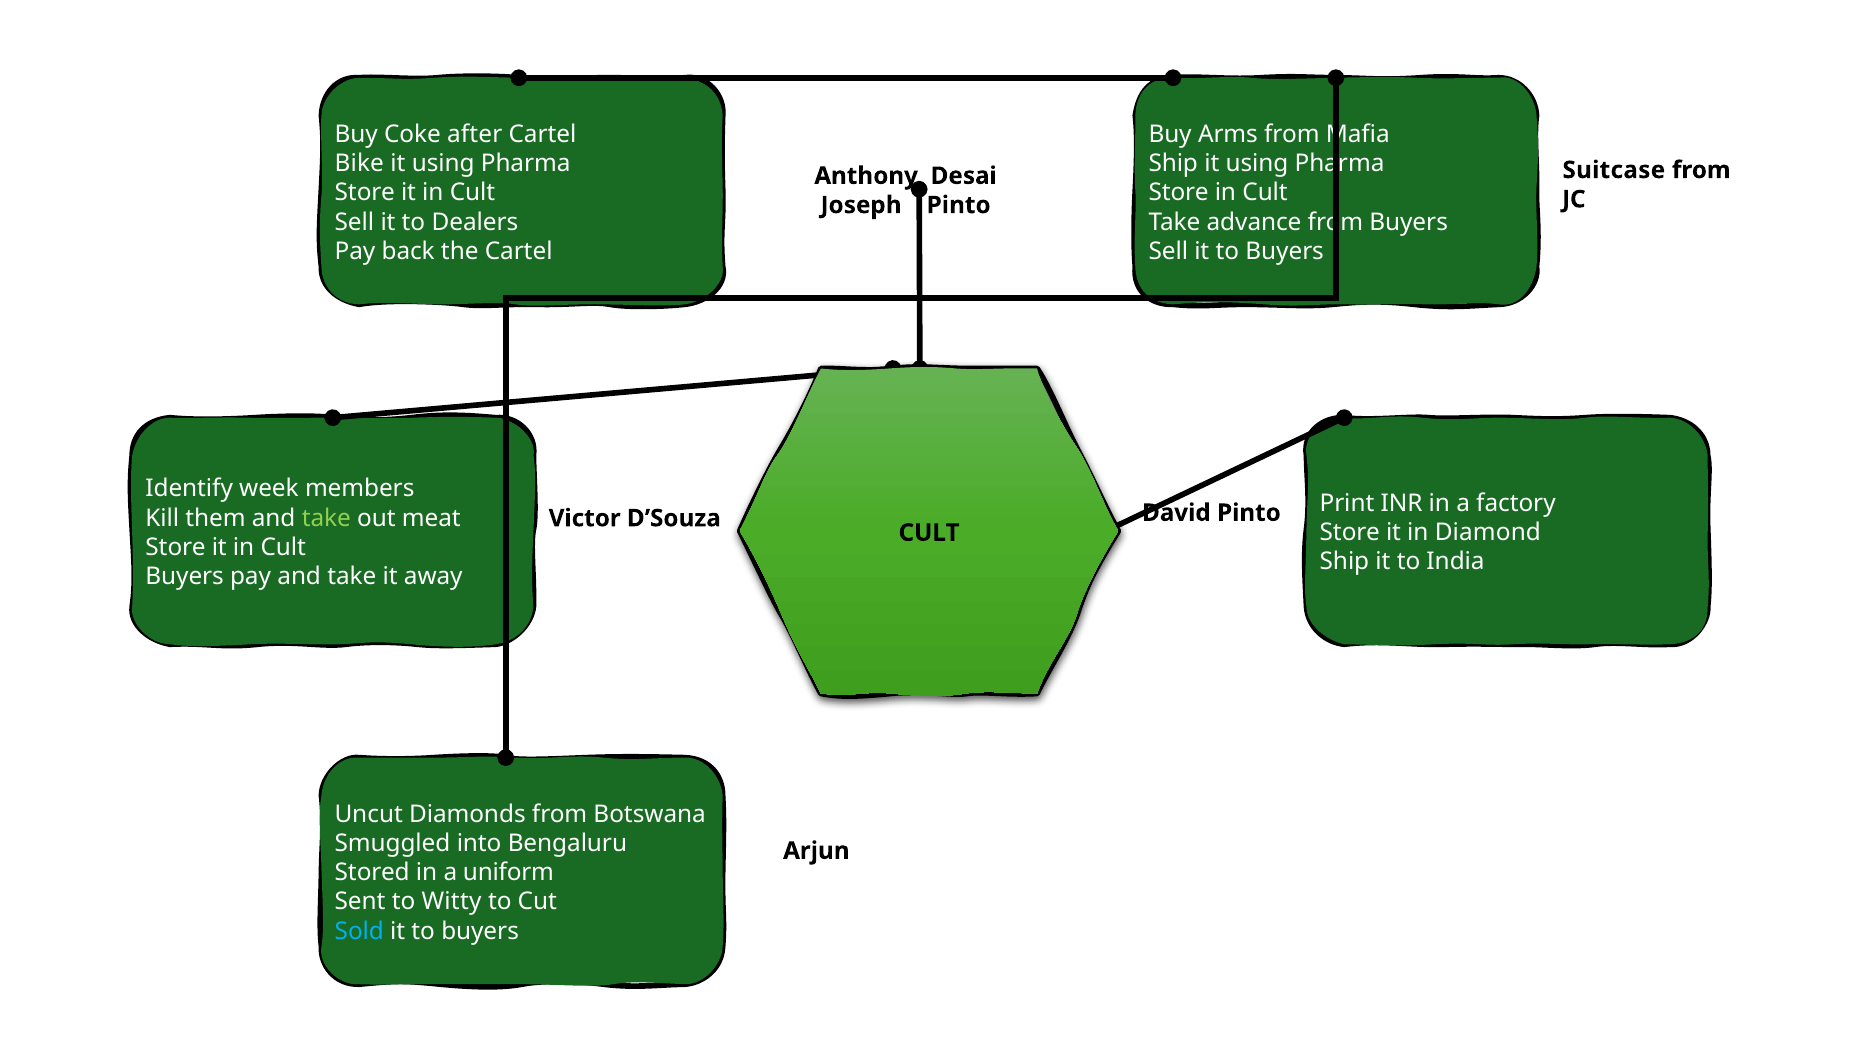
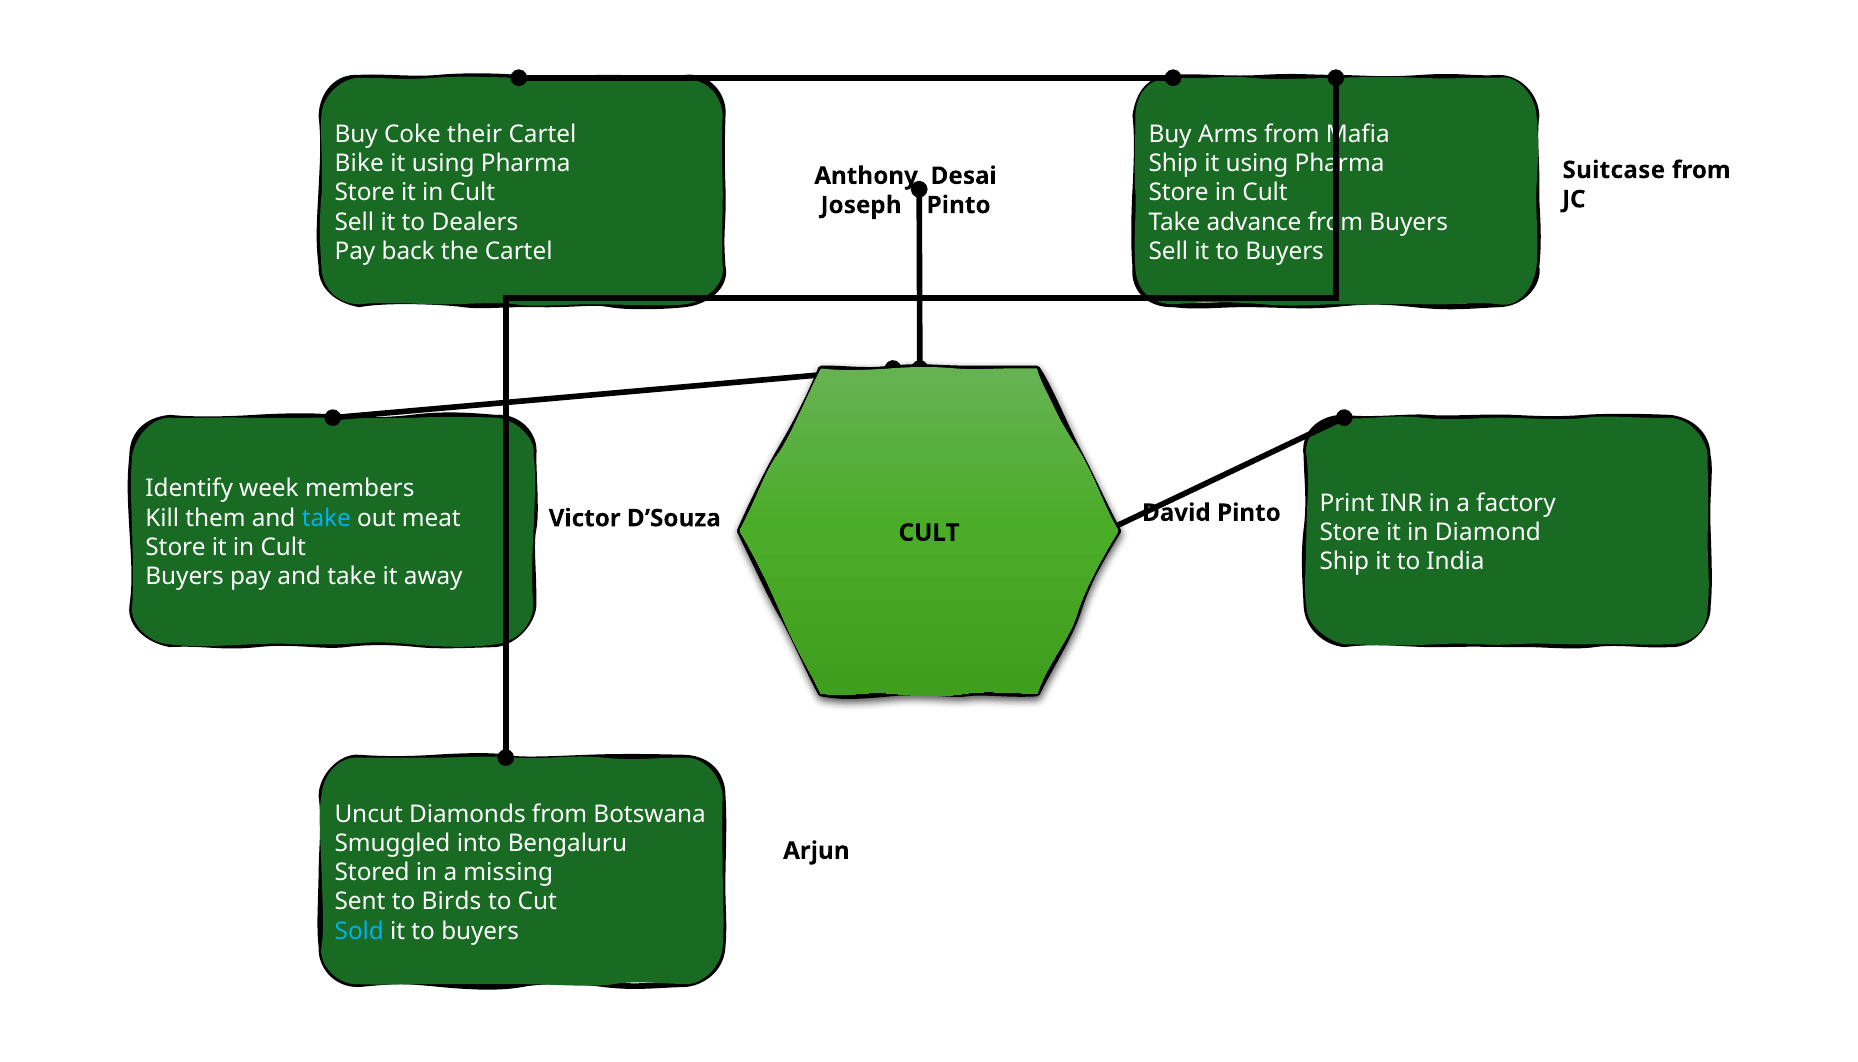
after: after -> their
take at (326, 518) colour: light green -> light blue
uniform: uniform -> missing
Witty: Witty -> Birds
